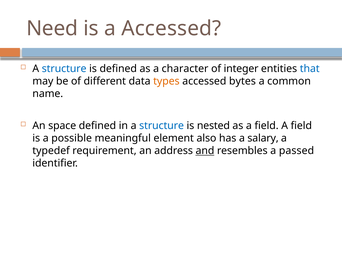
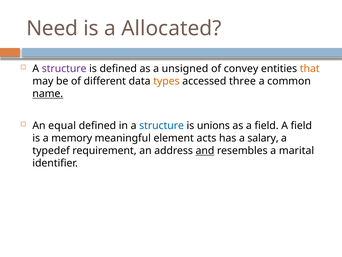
a Accessed: Accessed -> Allocated
structure at (64, 69) colour: blue -> purple
character: character -> unsigned
integer: integer -> convey
that colour: blue -> orange
bytes: bytes -> three
name underline: none -> present
space: space -> equal
nested: nested -> unions
possible: possible -> memory
also: also -> acts
passed: passed -> marital
